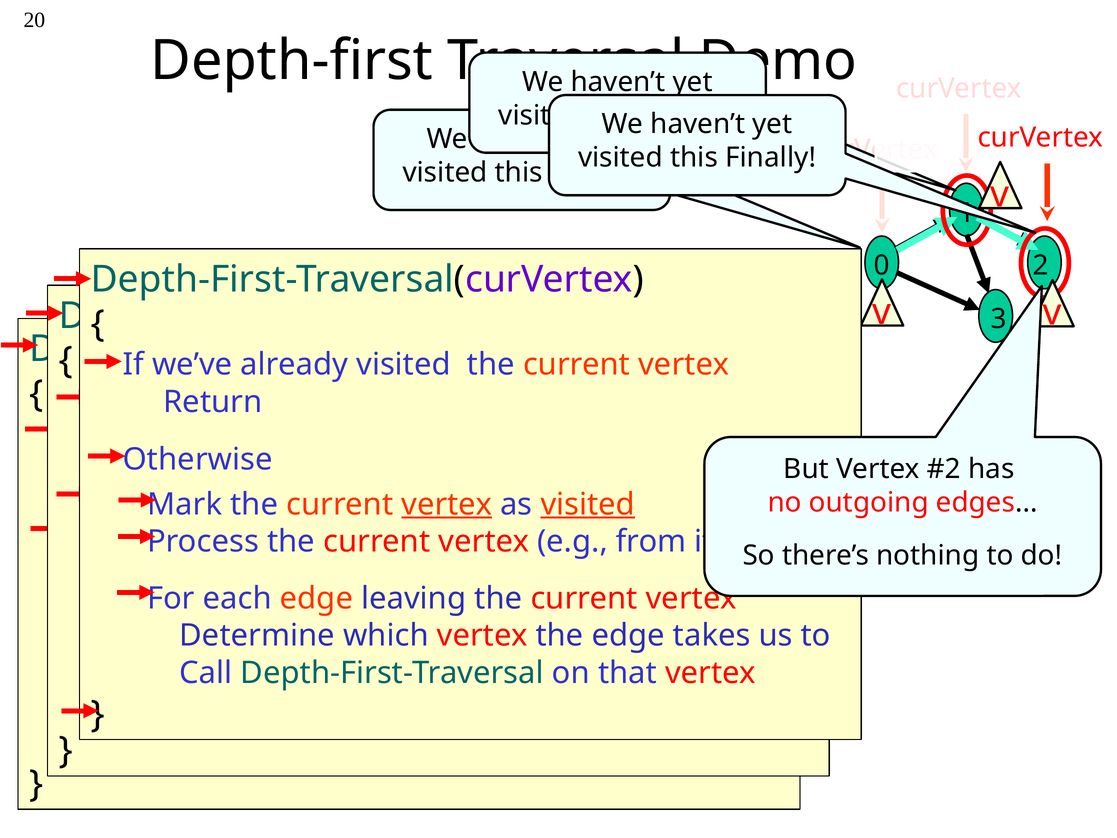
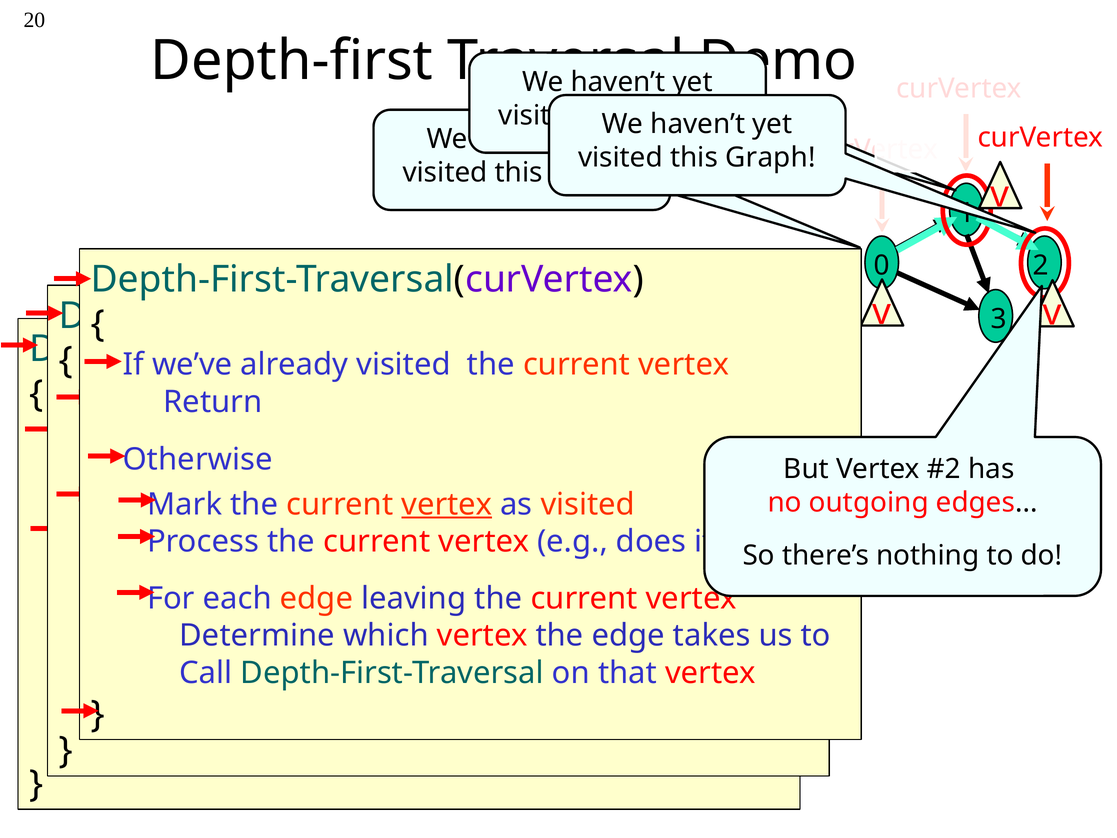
Finally: Finally -> Graph
visited at (588, 504) underline: present -> none
from: from -> does
